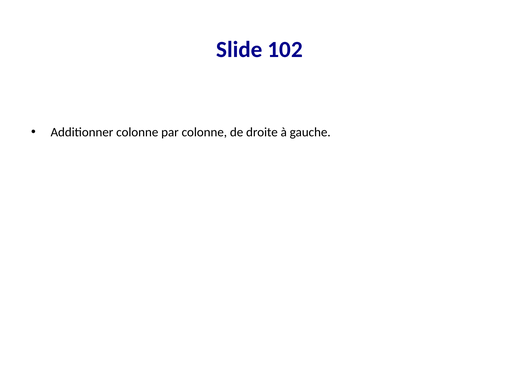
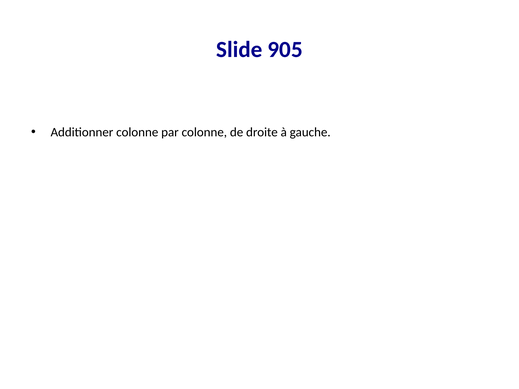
102: 102 -> 905
